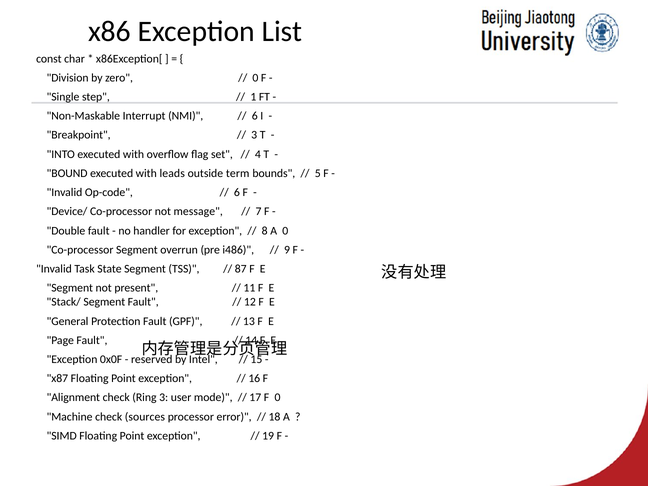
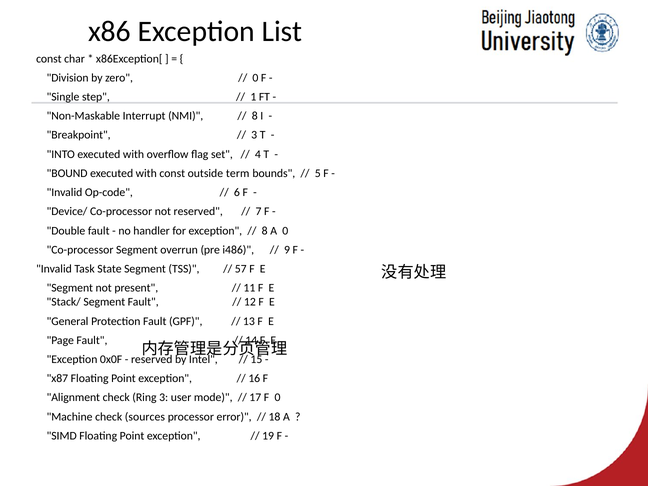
6 at (255, 116): 6 -> 8
with leads: leads -> const
not message: message -> reserved
87: 87 -> 57
